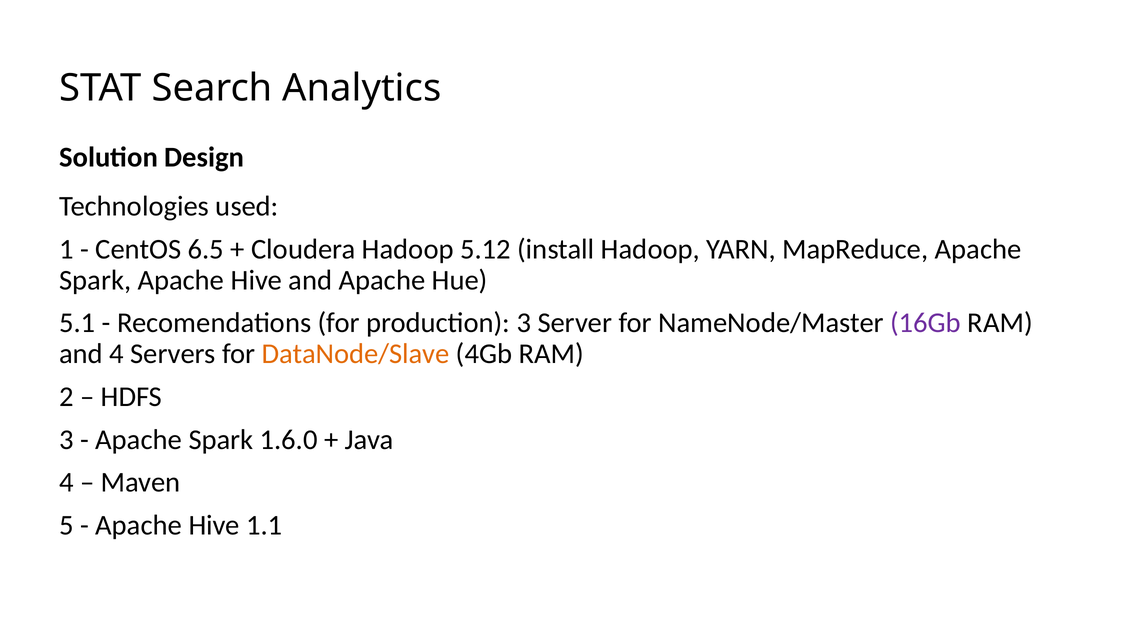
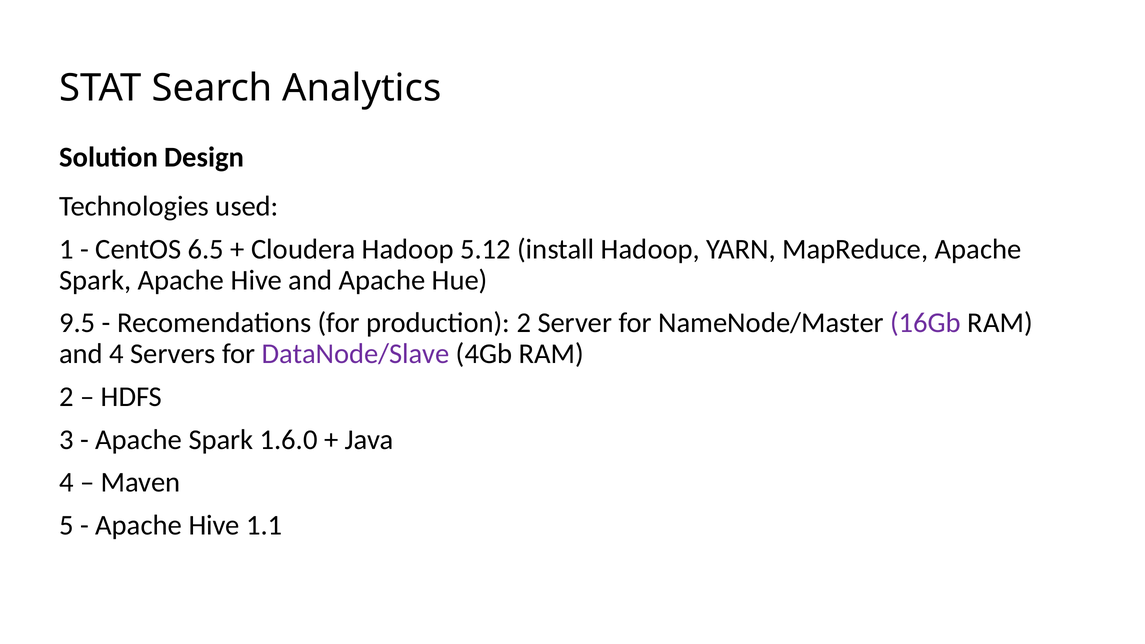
5.1: 5.1 -> 9.5
production 3: 3 -> 2
DataNode/Slave colour: orange -> purple
